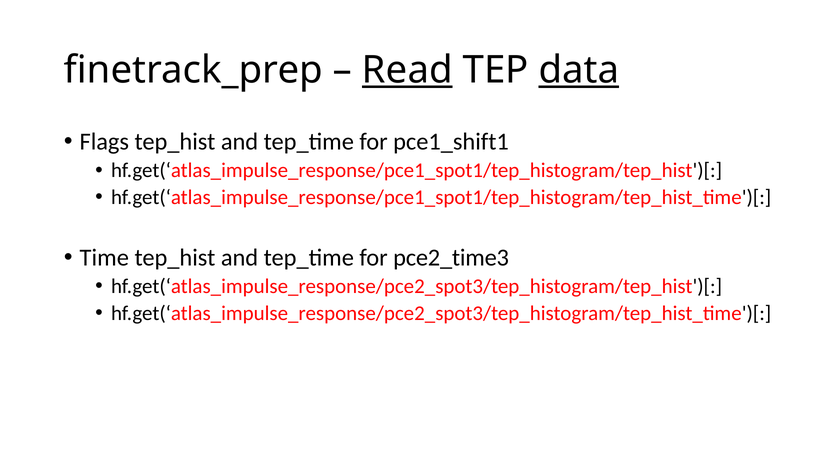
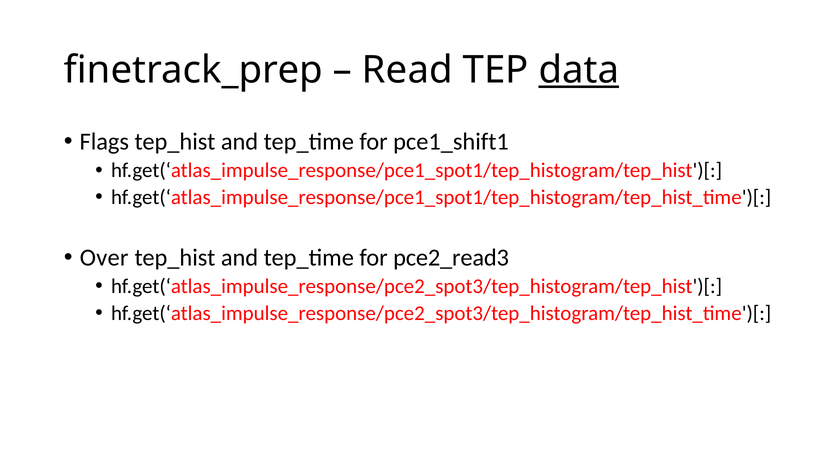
Read underline: present -> none
Time: Time -> Over
pce2_time3: pce2_time3 -> pce2_read3
